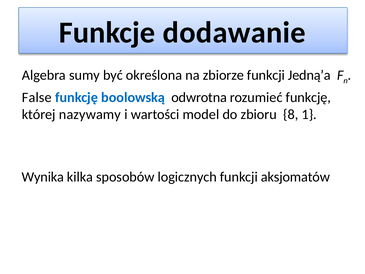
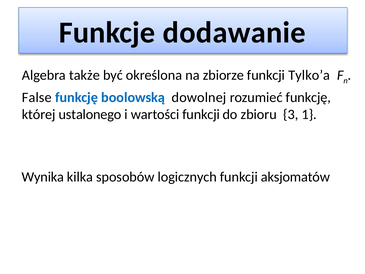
sumy: sumy -> także
Jedną’a: Jedną’a -> Tylko’a
odwrotna: odwrotna -> dowolnej
nazywamy: nazywamy -> ustalonego
wartości model: model -> funkcji
8: 8 -> 3
